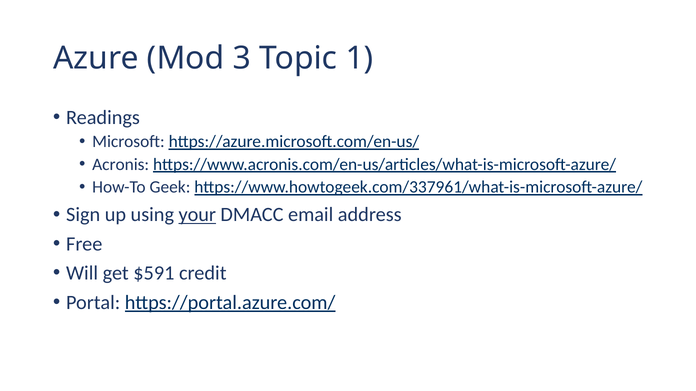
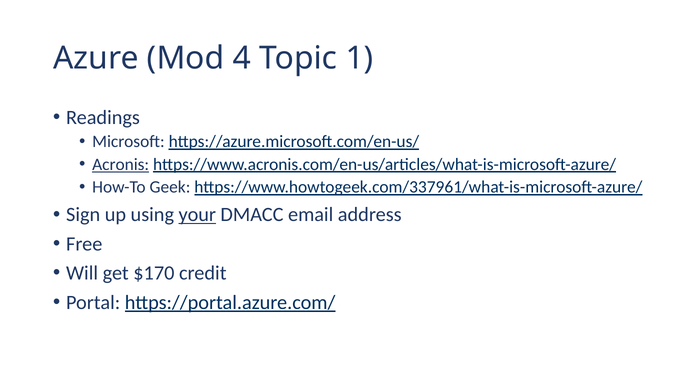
3: 3 -> 4
Acronis underline: none -> present
$591: $591 -> $170
